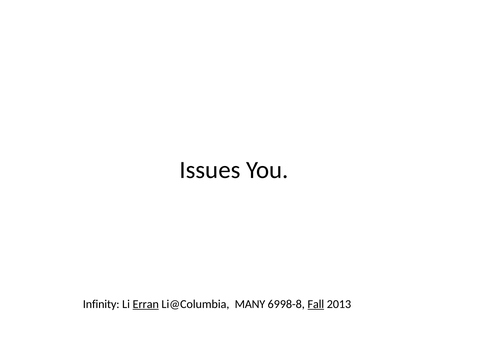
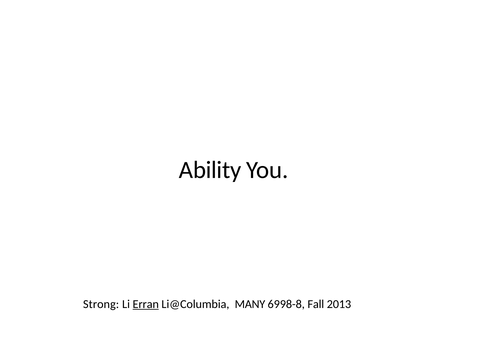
Issues: Issues -> Ability
Infinity: Infinity -> Strong
Fall underline: present -> none
